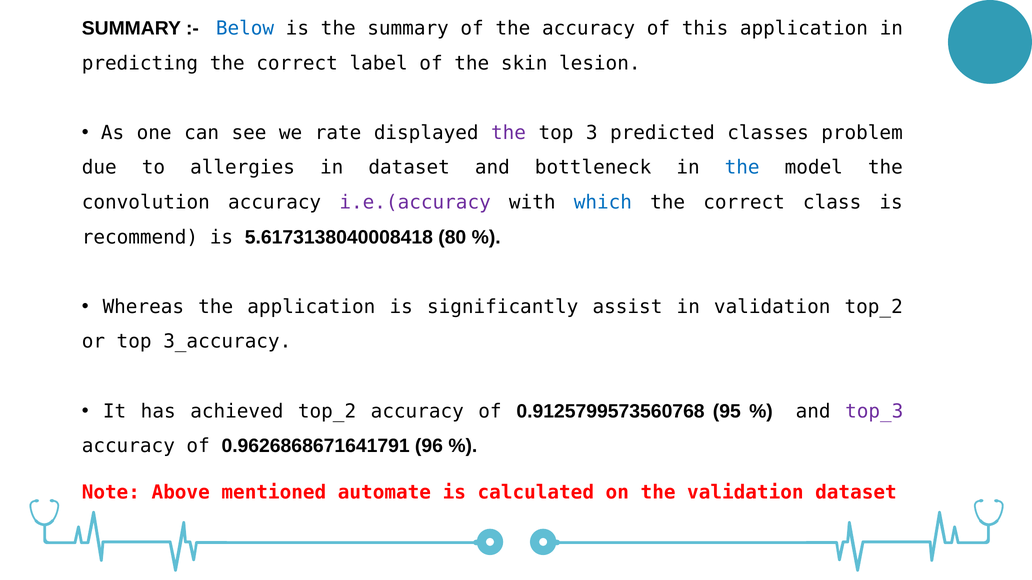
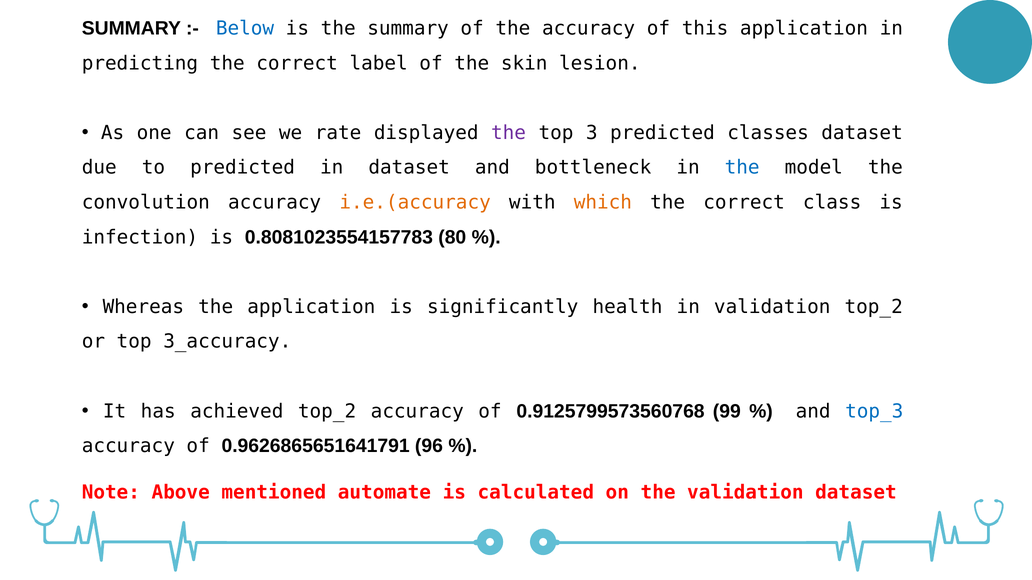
classes problem: problem -> dataset
to allergies: allergies -> predicted
i.e.(accuracy colour: purple -> orange
which colour: blue -> orange
recommend: recommend -> infection
5.6173138040008418: 5.6173138040008418 -> 0.8081023554157783
assist: assist -> health
95: 95 -> 99
top_3 colour: purple -> blue
0.9626868671641791: 0.9626868671641791 -> 0.9626865651641791
